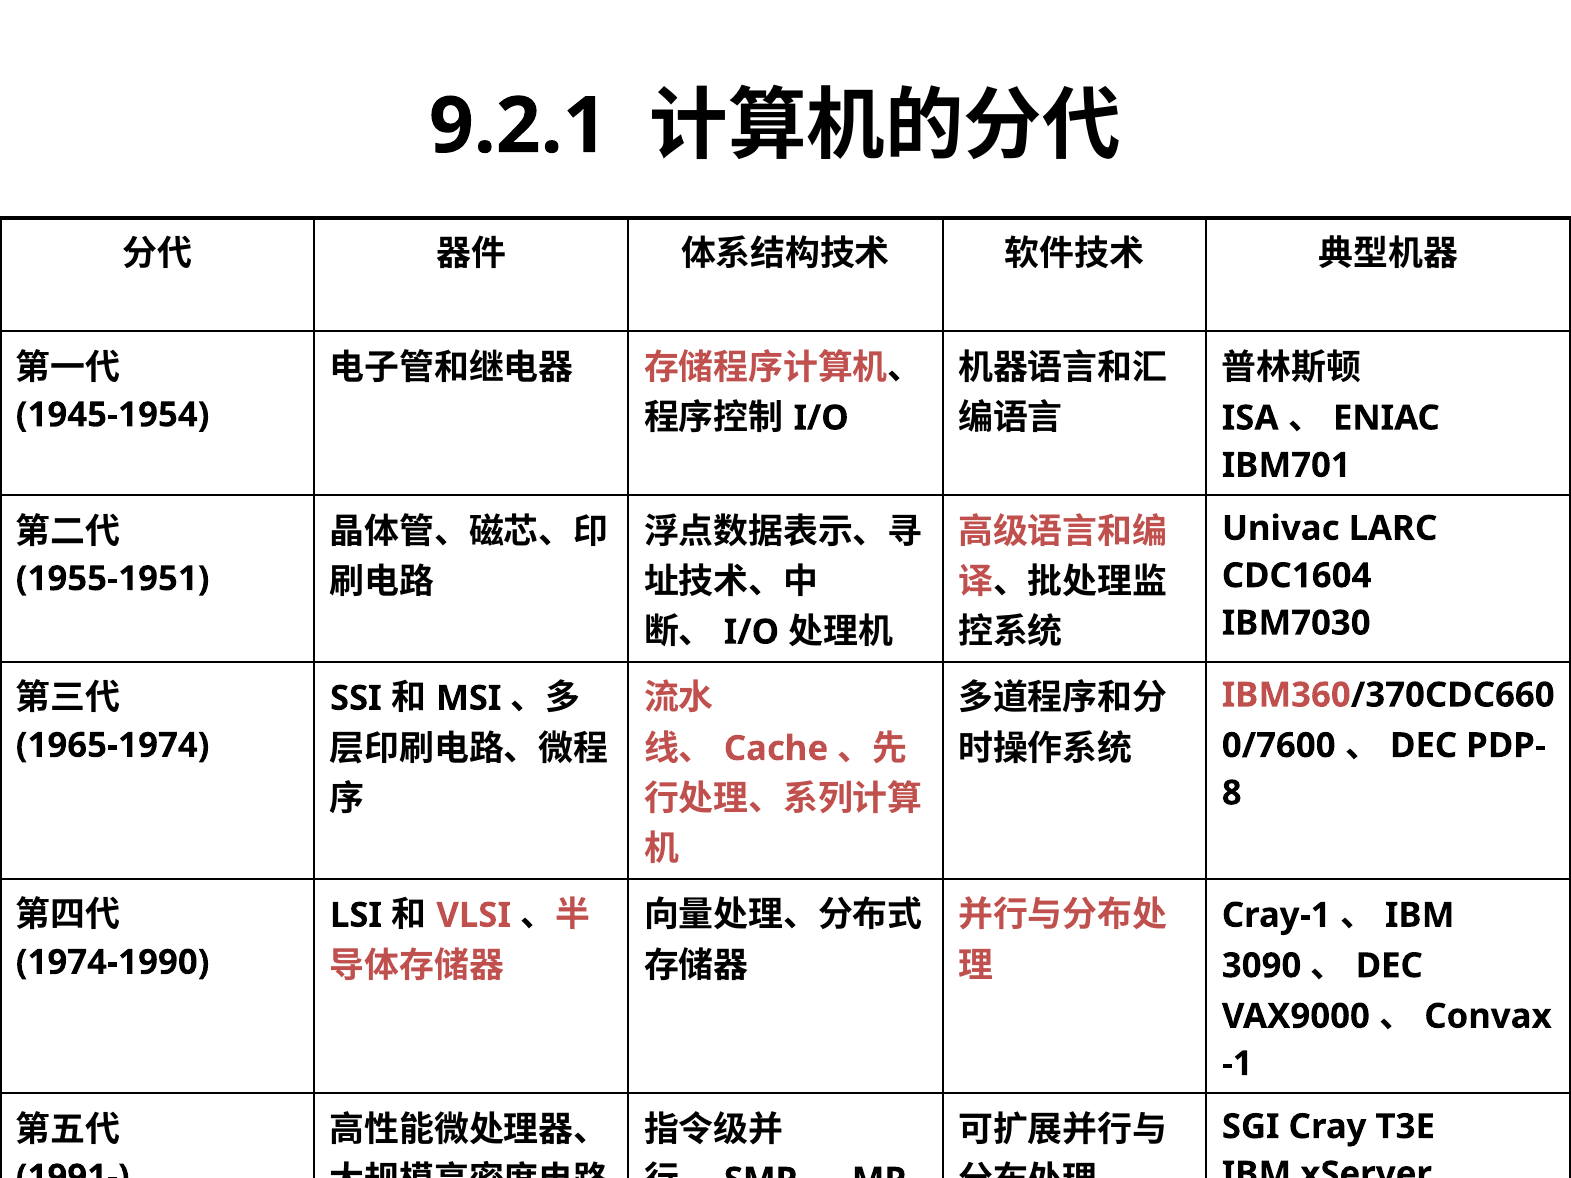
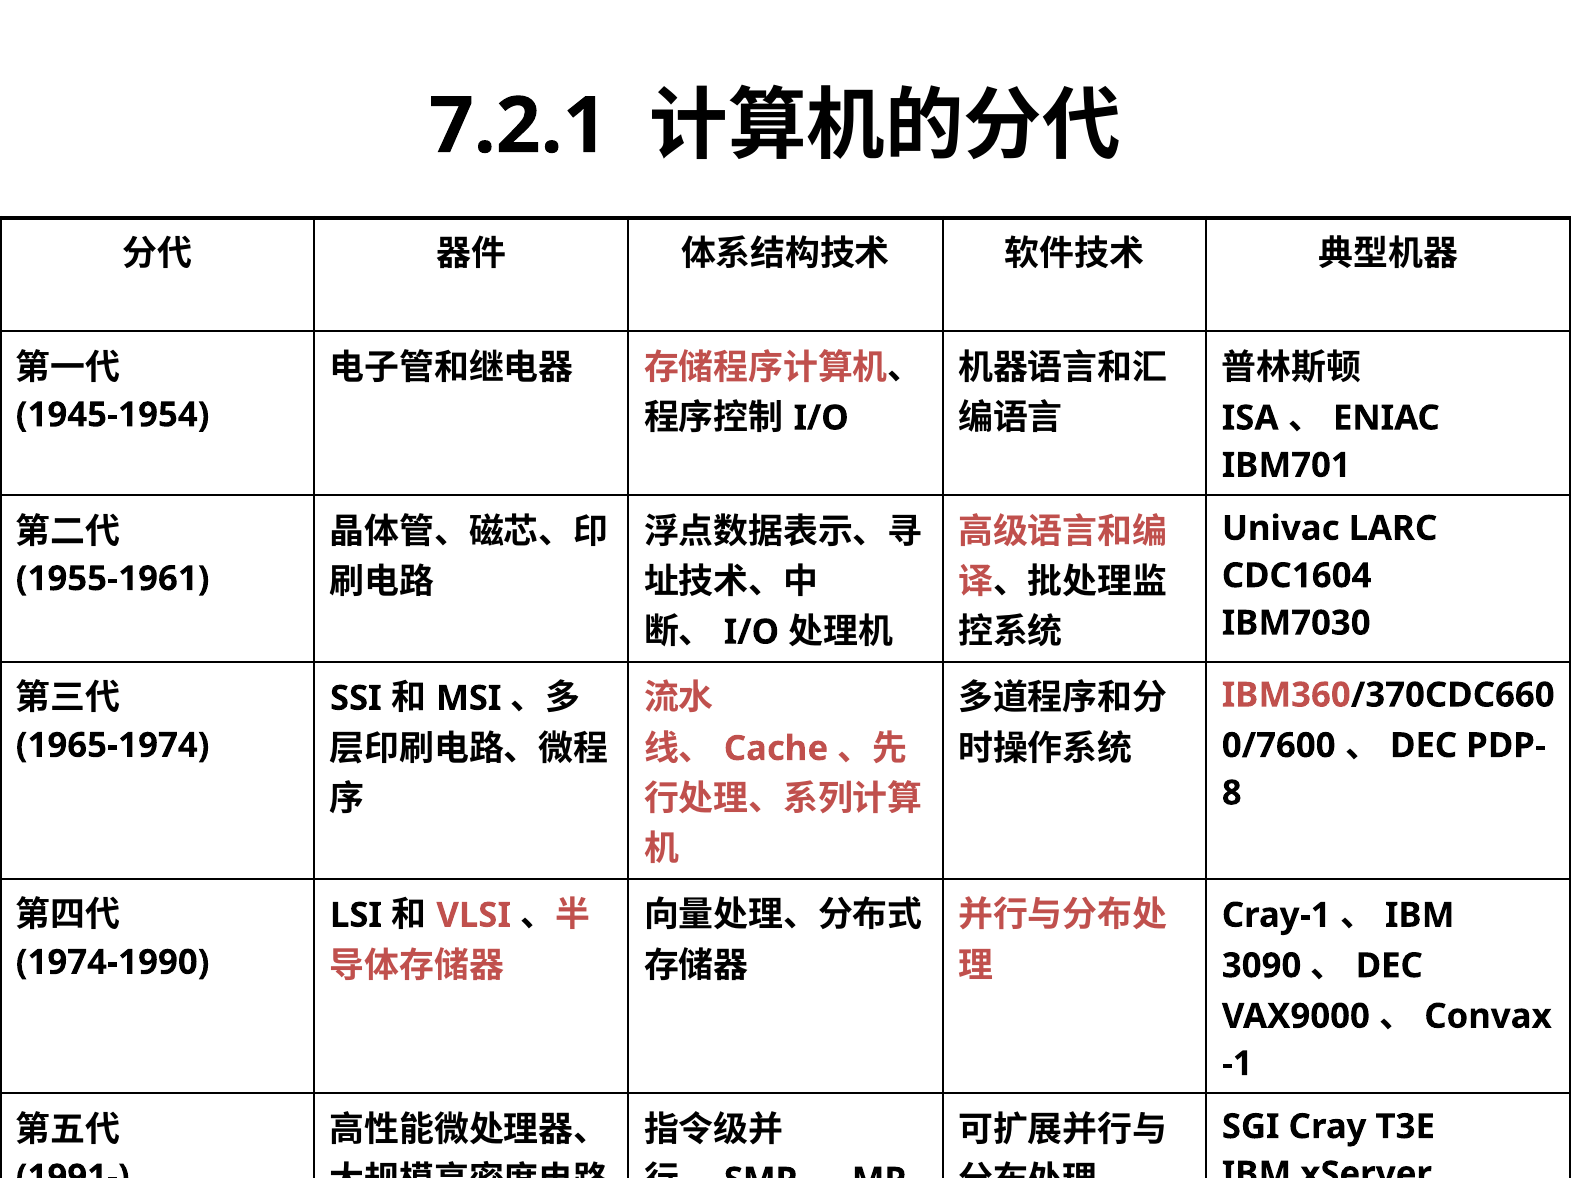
9.2.1: 9.2.1 -> 7.2.1
1955-1951: 1955-1951 -> 1955-1961
